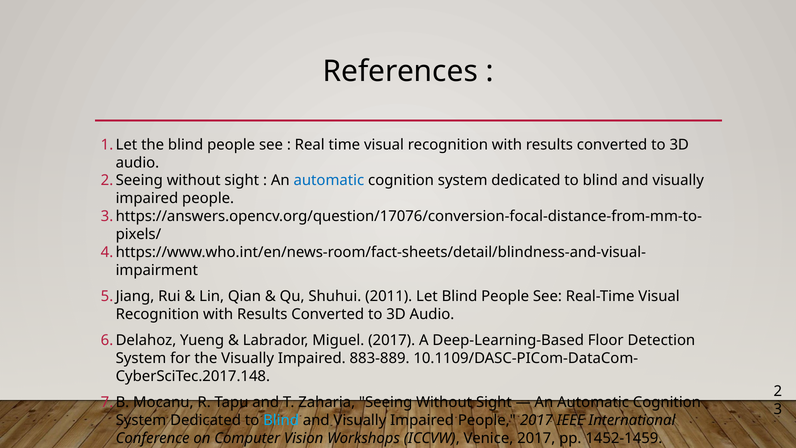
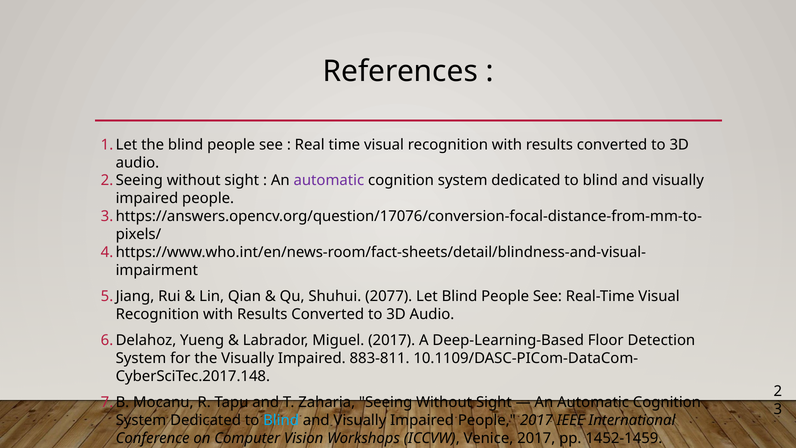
automatic at (329, 180) colour: blue -> purple
2011: 2011 -> 2077
883-889: 883-889 -> 883-811
